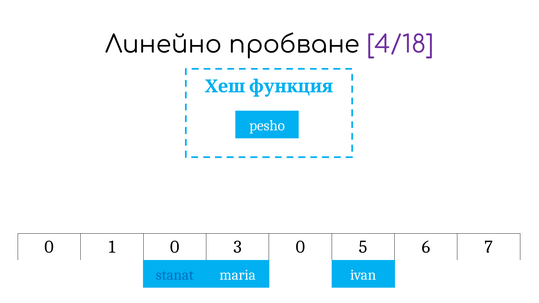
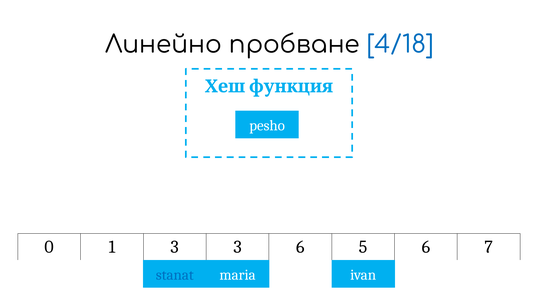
4/18 colour: purple -> blue
1 0: 0 -> 3
3 0: 0 -> 6
